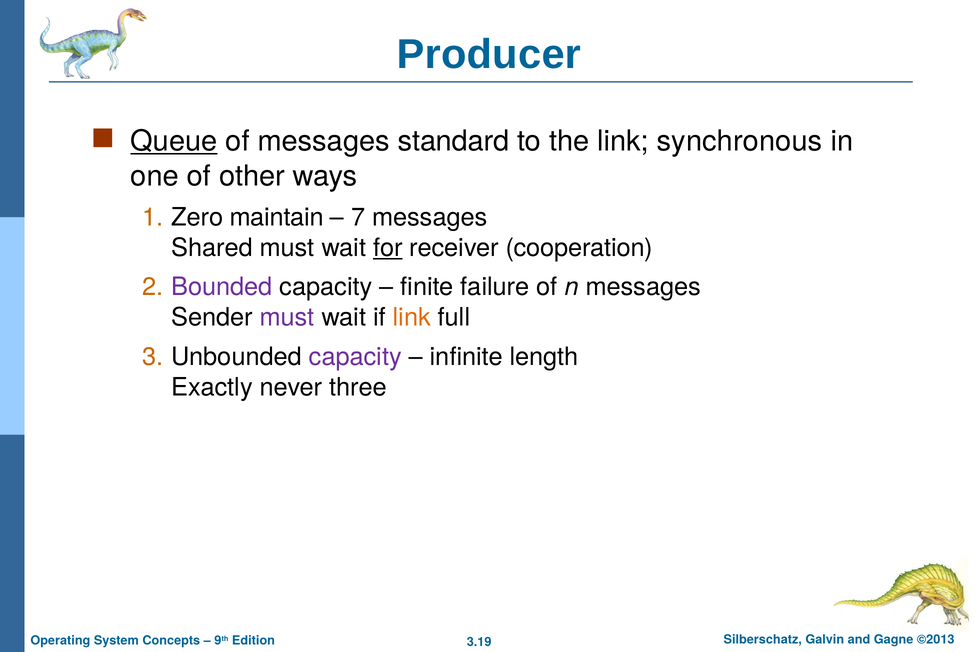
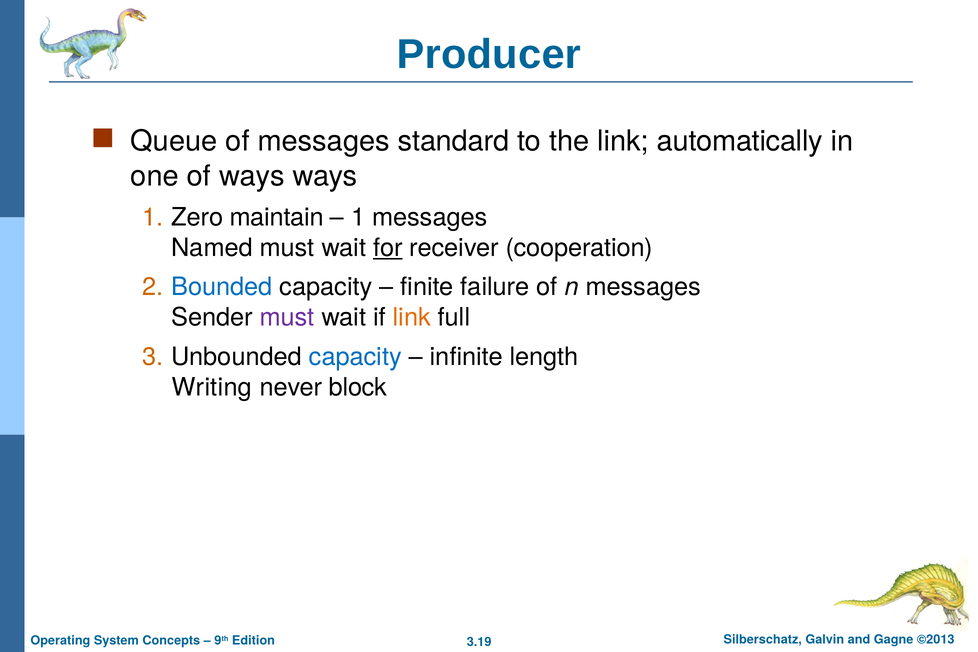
Queue underline: present -> none
synchronous: synchronous -> automatically
of other: other -> ways
7 at (358, 217): 7 -> 1
Shared: Shared -> Named
Bounded colour: purple -> blue
capacity at (355, 357) colour: purple -> blue
Exactly: Exactly -> Writing
three: three -> block
